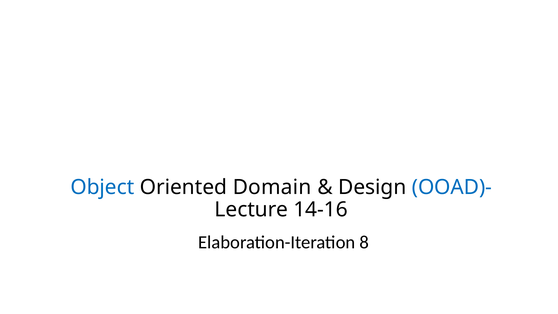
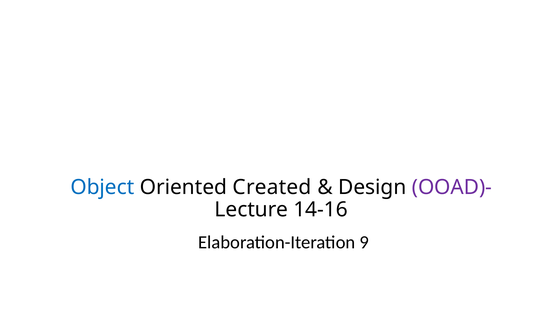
Domain: Domain -> Created
OOAD)- colour: blue -> purple
8: 8 -> 9
